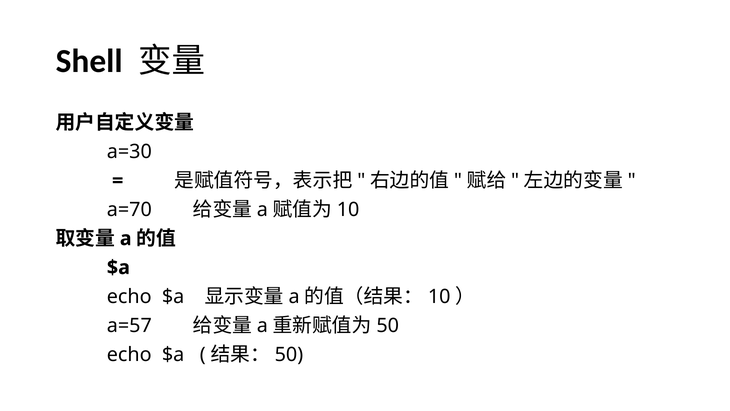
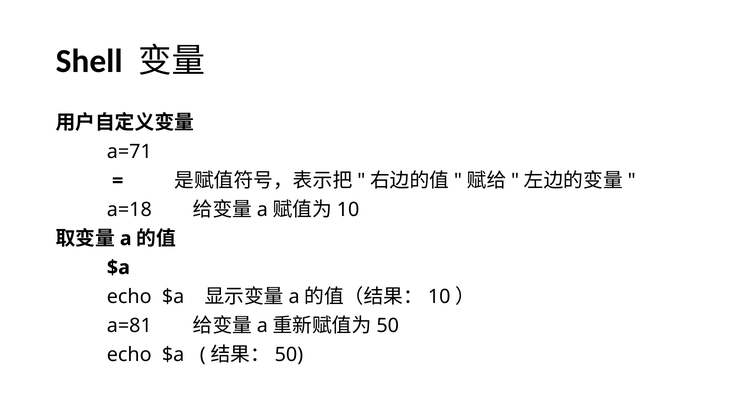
a=30: a=30 -> a=71
a=70: a=70 -> a=18
a=57: a=57 -> a=81
